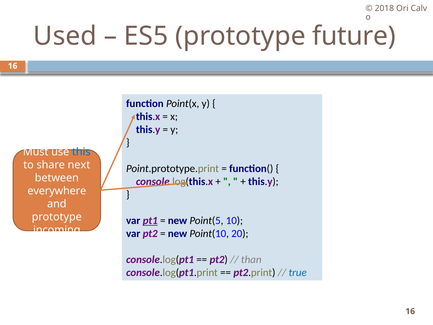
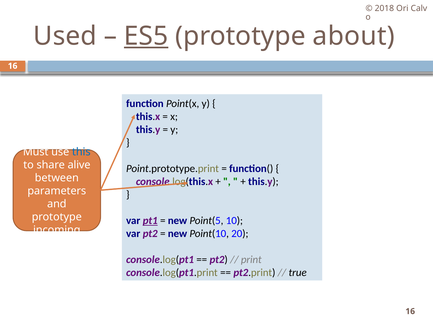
ES5 underline: none -> present
future: future -> about
next: next -> alive
everywhere: everywhere -> parameters
than: than -> print
true colour: blue -> black
